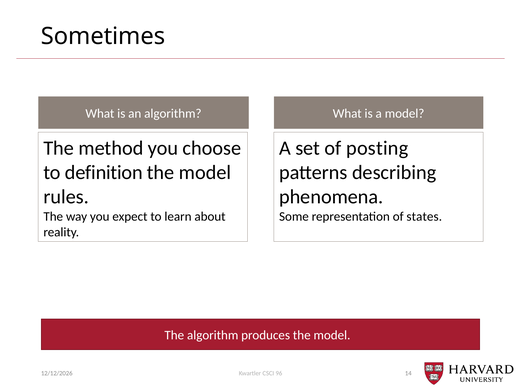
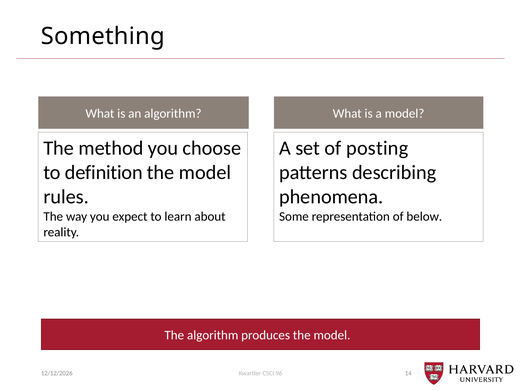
Sometimes: Sometimes -> Something
states: states -> below
